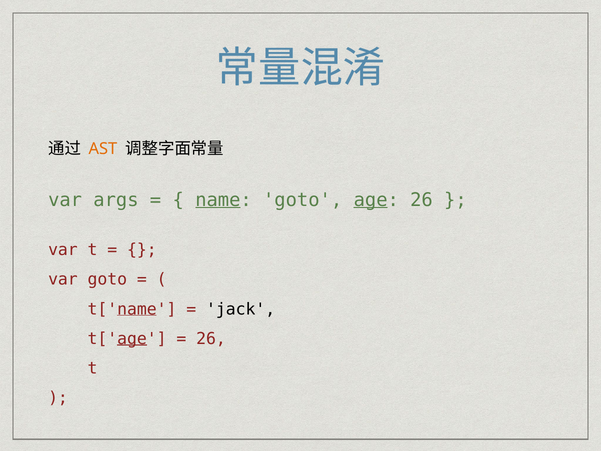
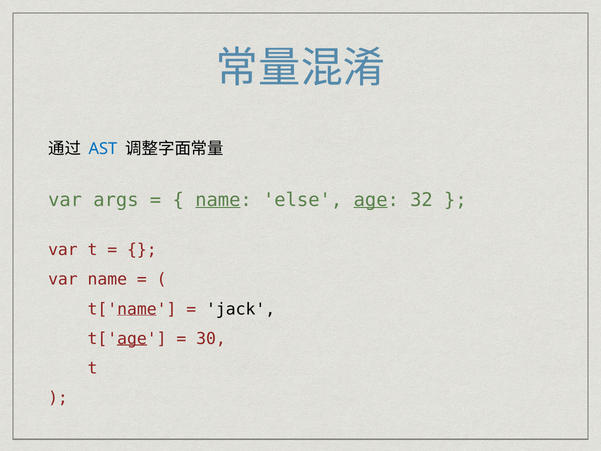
AST colour: orange -> blue
name goto: goto -> else
age 26: 26 -> 32
var goto: goto -> name
26 at (211, 339): 26 -> 30
